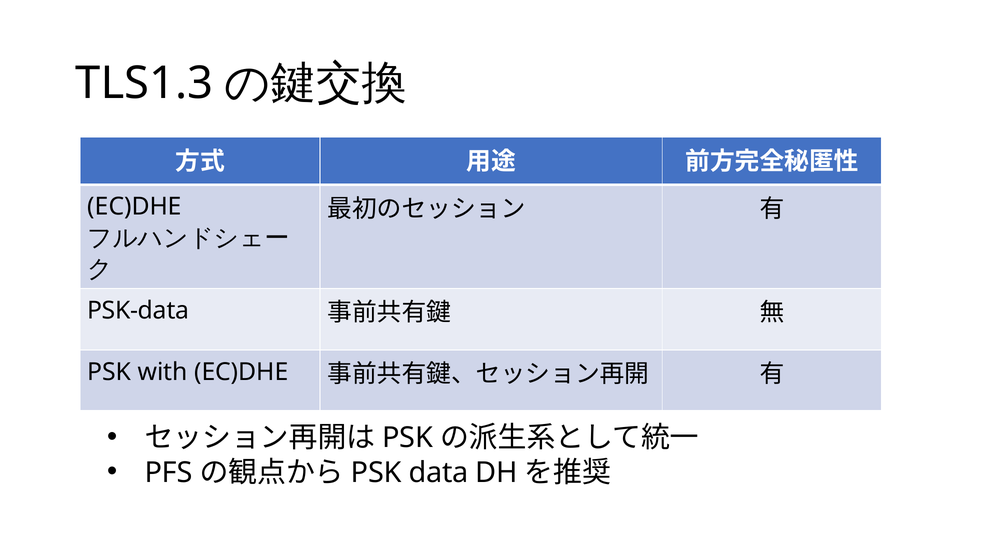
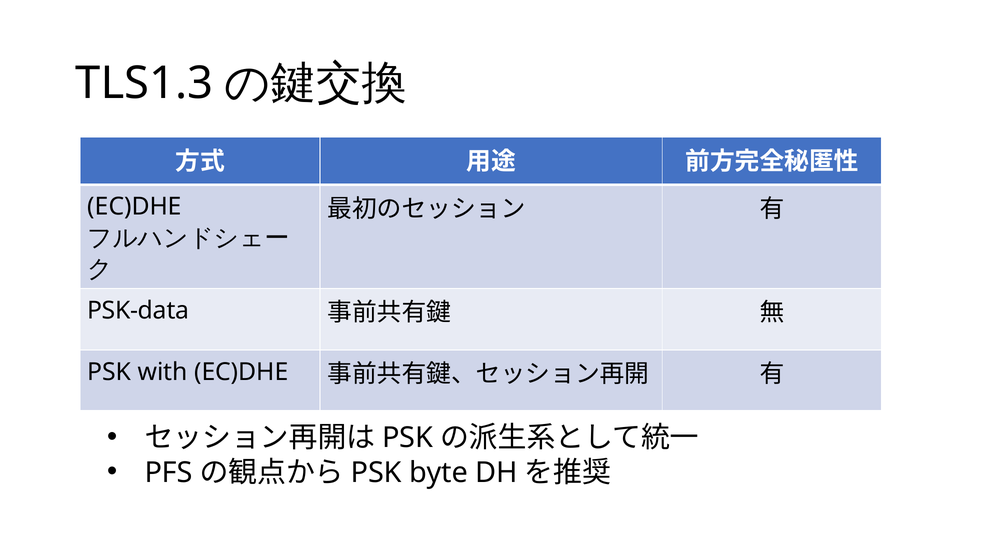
data: data -> byte
